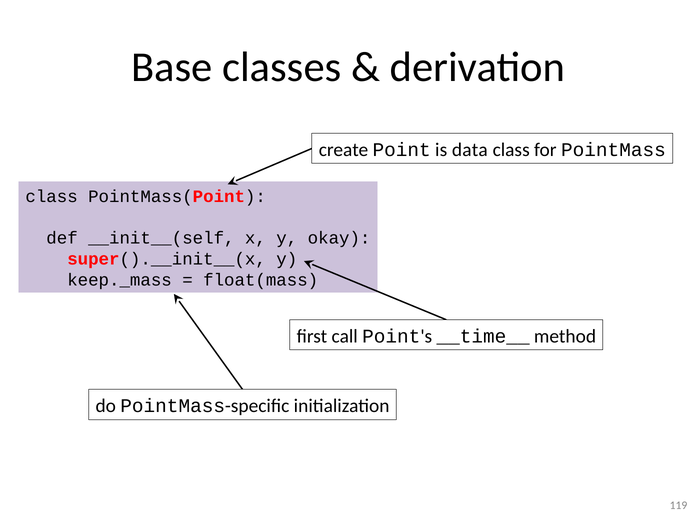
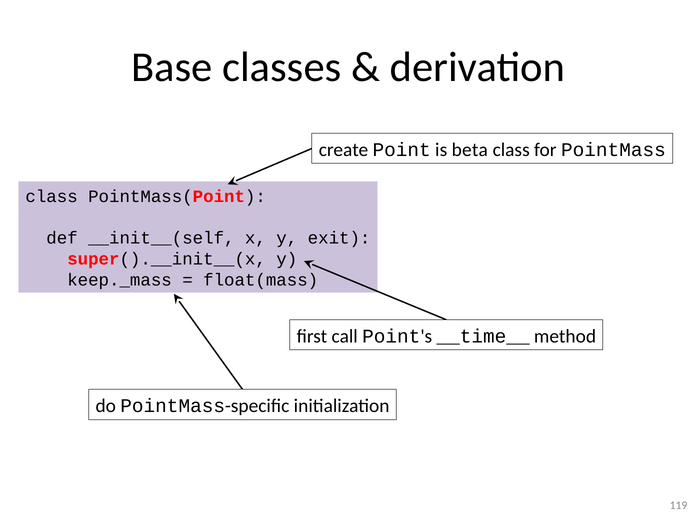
data: data -> beta
okay: okay -> exit
